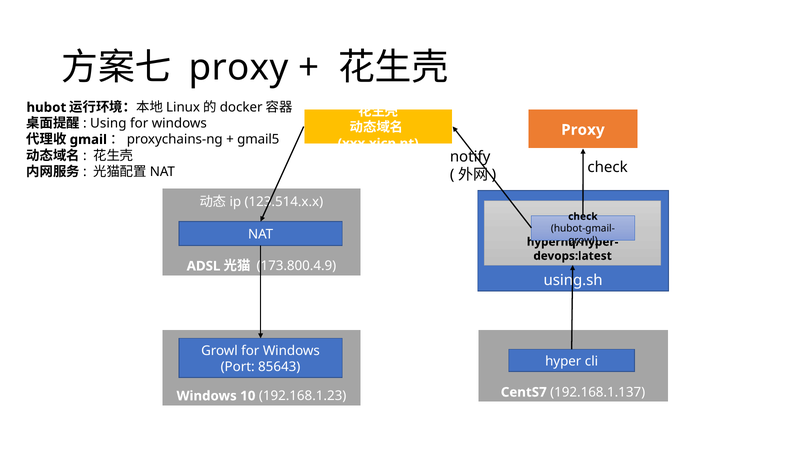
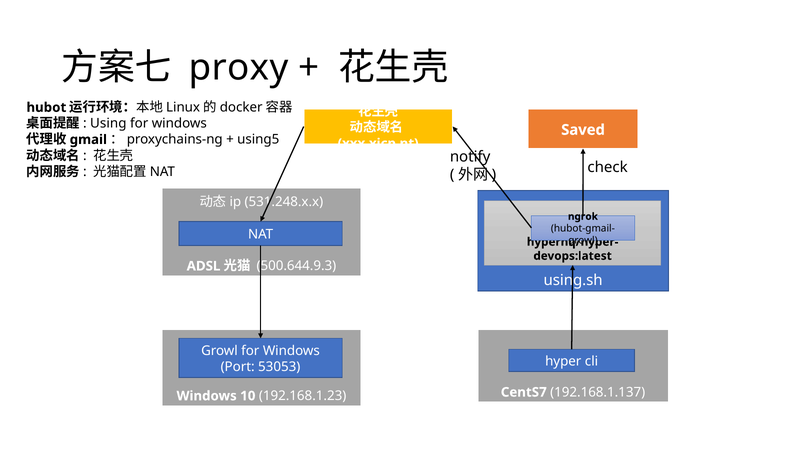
Proxy at (583, 130): Proxy -> Saved
gmail5: gmail5 -> using5
123.514.x.x: 123.514.x.x -> 531.248.x.x
check at (583, 216): check -> ngrok
173.800.4.9: 173.800.4.9 -> 500.644.9.3
85643: 85643 -> 53053
